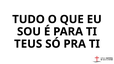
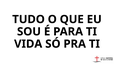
TEUS: TEUS -> VIDA
